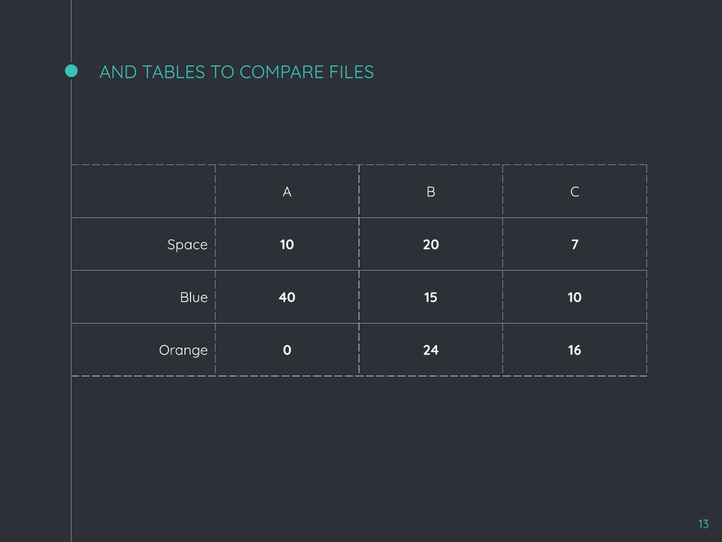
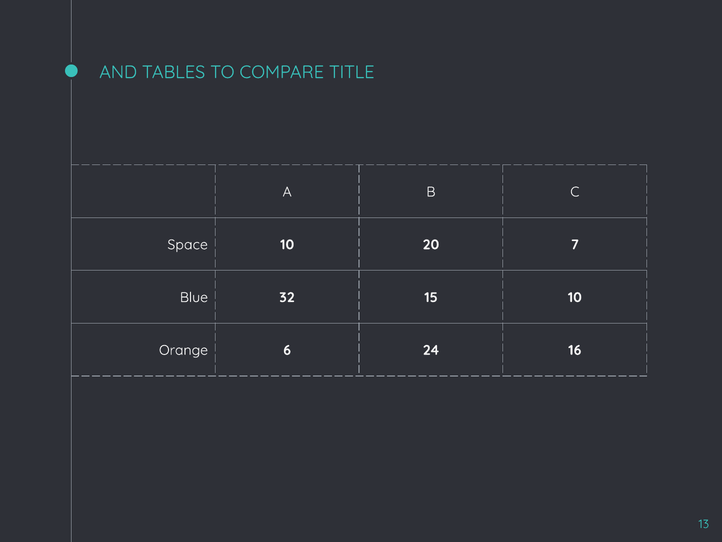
FILES: FILES -> TITLE
40: 40 -> 32
0: 0 -> 6
